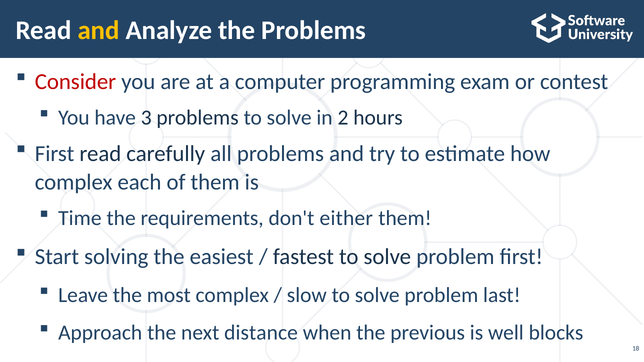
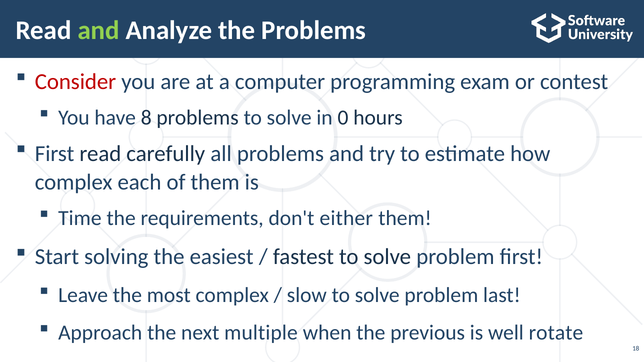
and at (99, 31) colour: yellow -> light green
3: 3 -> 8
2: 2 -> 0
distance: distance -> multiple
blocks: blocks -> rotate
